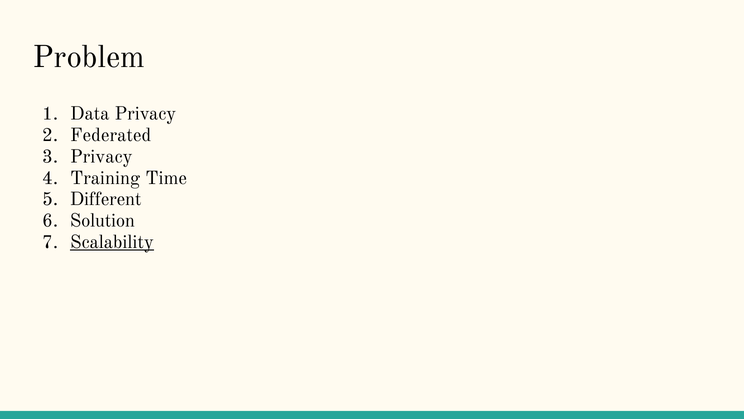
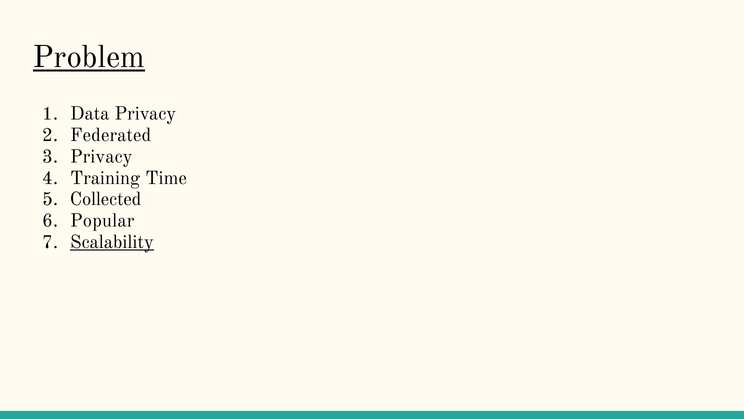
Problem underline: none -> present
Different: Different -> Collected
Solution: Solution -> Popular
